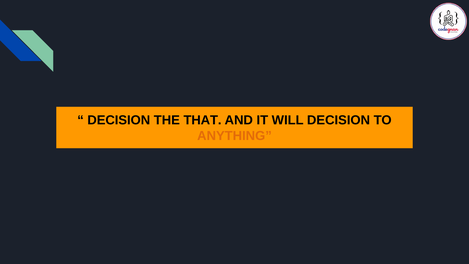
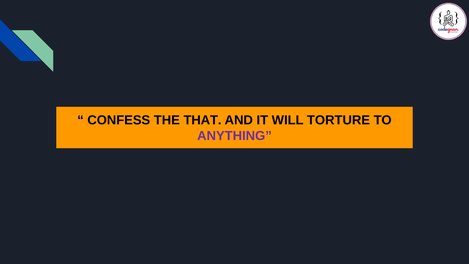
DECISION at (119, 120): DECISION -> CONFESS
WILL DECISION: DECISION -> TORTURE
ANYTHING colour: orange -> purple
